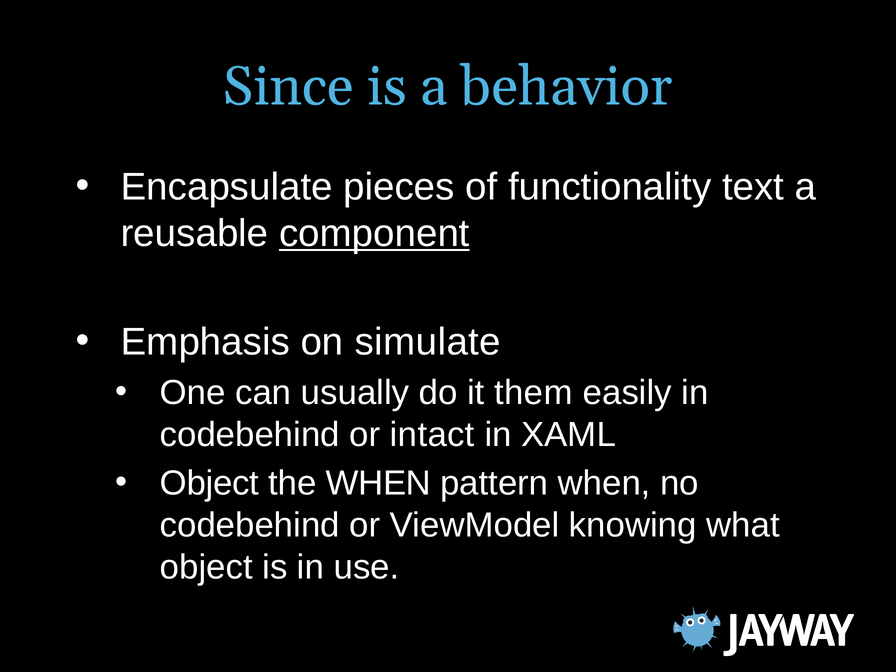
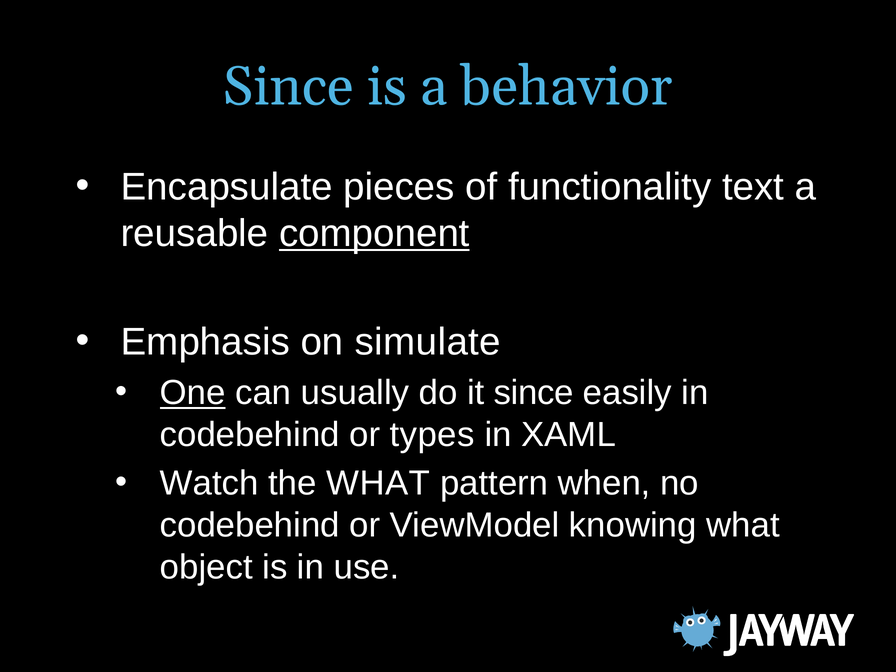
One underline: none -> present
it them: them -> since
intact: intact -> types
Object at (209, 483): Object -> Watch
the WHEN: WHEN -> WHAT
